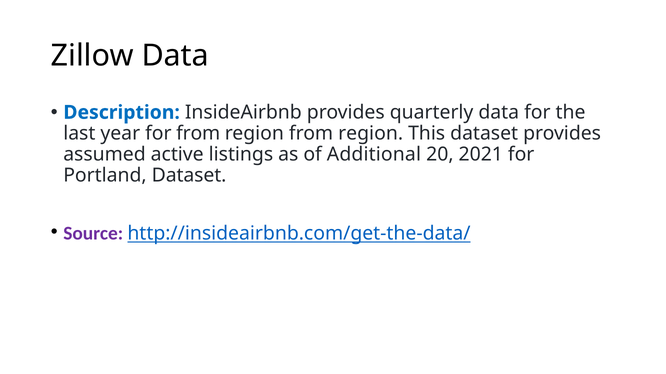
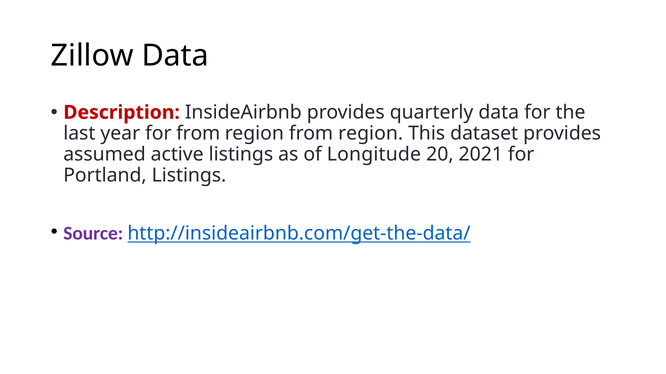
Description colour: blue -> red
Additional: Additional -> Longitude
Portland Dataset: Dataset -> Listings
